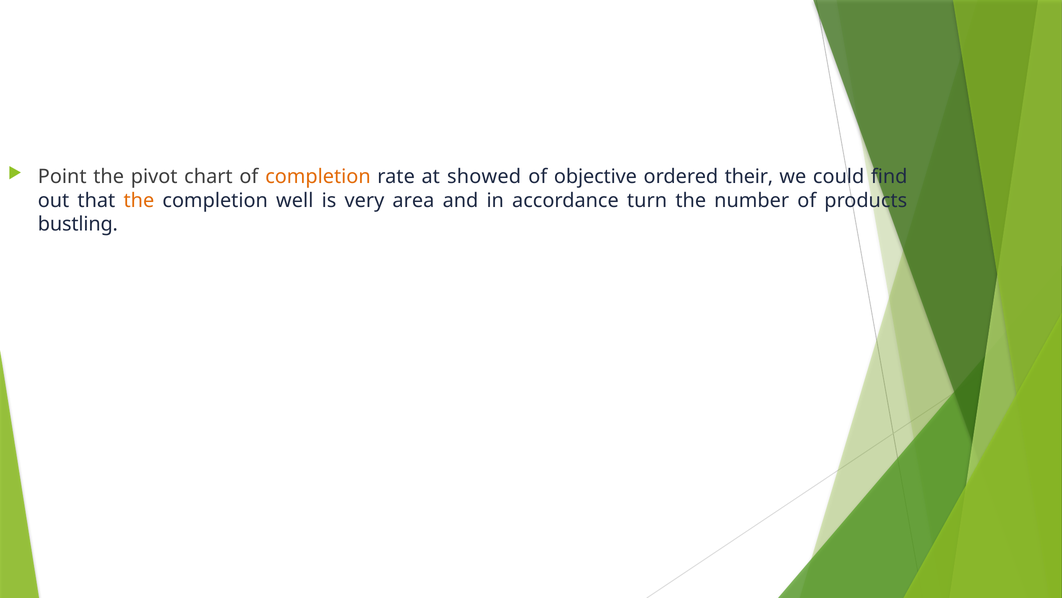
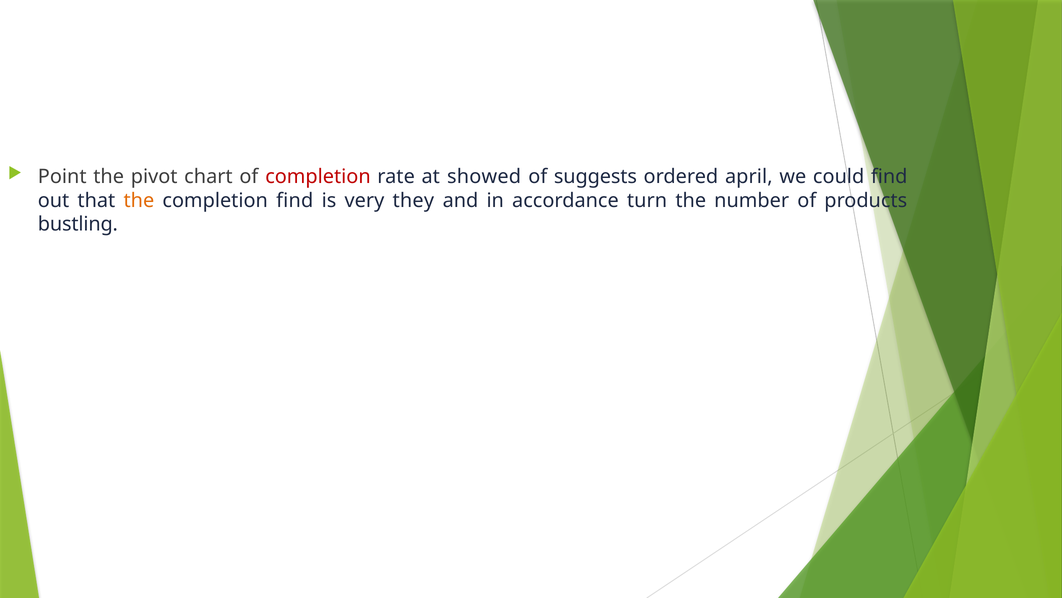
completion at (318, 176) colour: orange -> red
objective: objective -> suggests
their: their -> april
completion well: well -> find
area: area -> they
